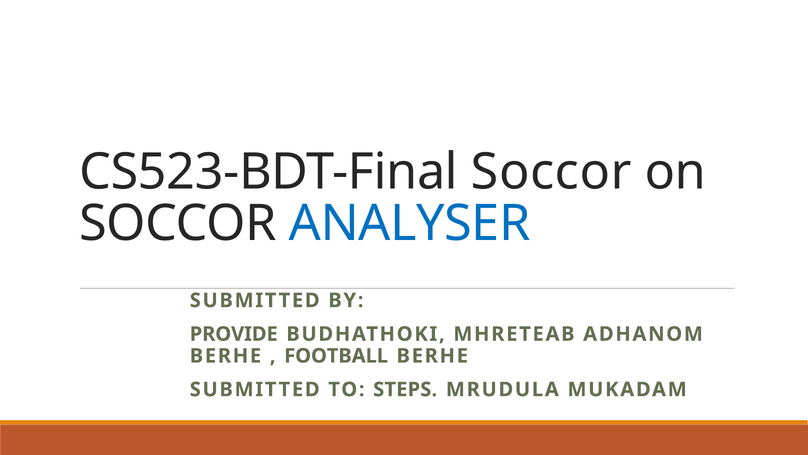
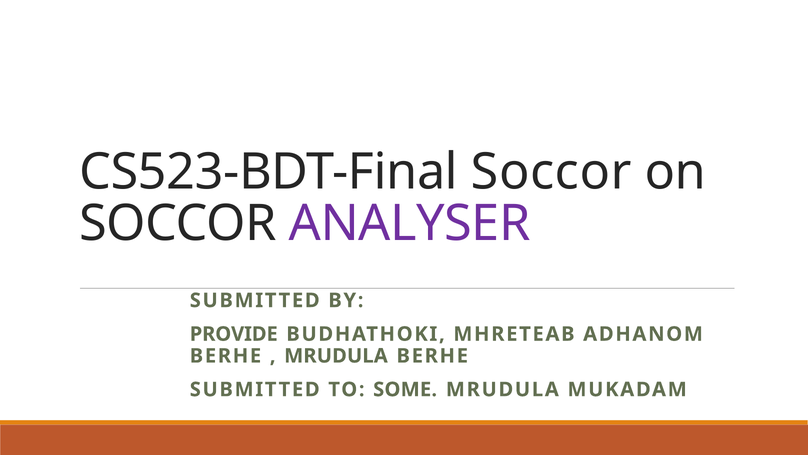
ANALYSER colour: blue -> purple
FOOTBALL at (336, 356): FOOTBALL -> MRUDULA
STEPS: STEPS -> SOME
